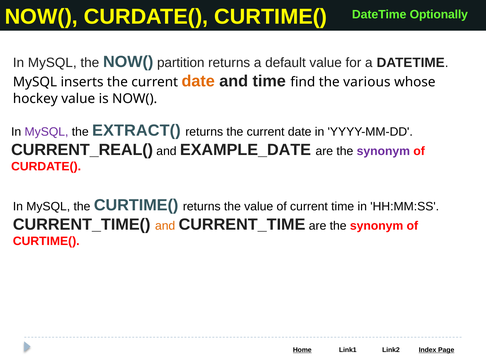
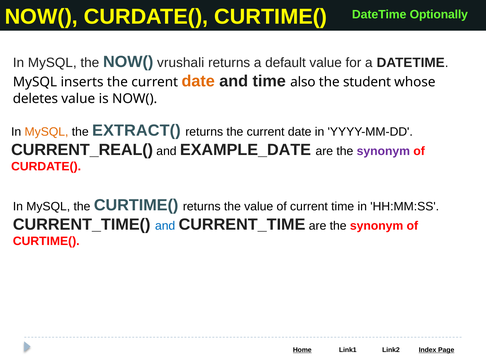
partition: partition -> vrushali
find: find -> also
various: various -> student
hockey: hockey -> deletes
MySQL at (46, 132) colour: purple -> orange
and at (165, 226) colour: orange -> blue
